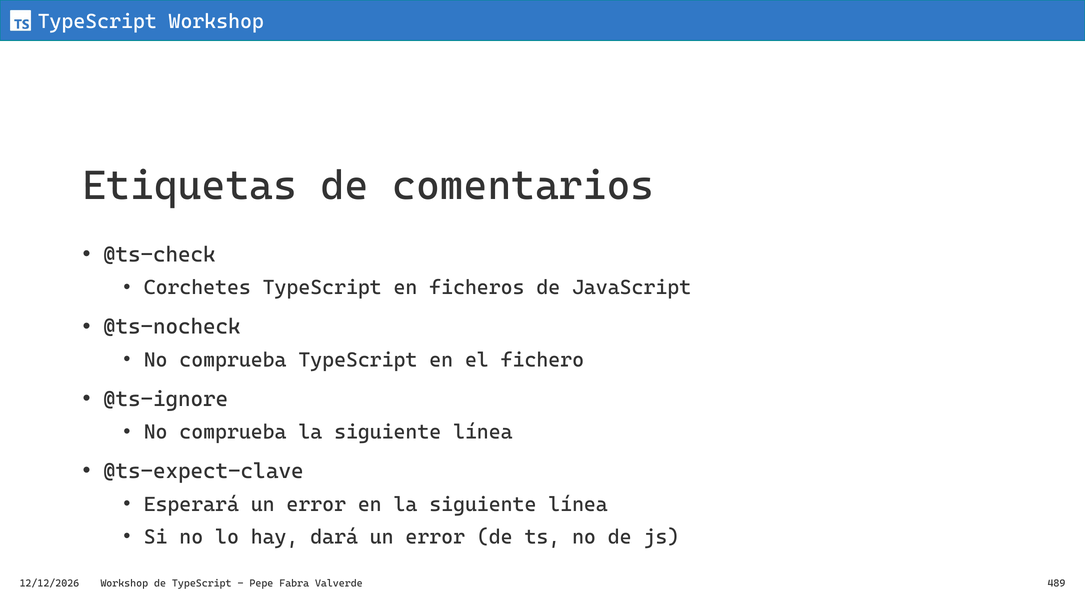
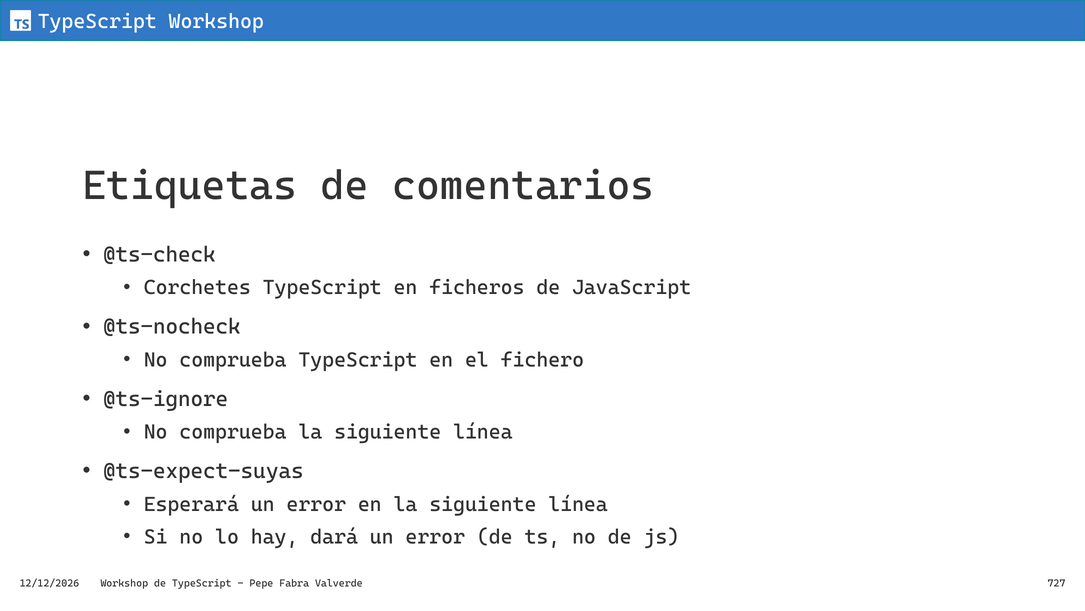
@ts-expect-clave: @ts-expect-clave -> @ts-expect-suyas
489: 489 -> 727
